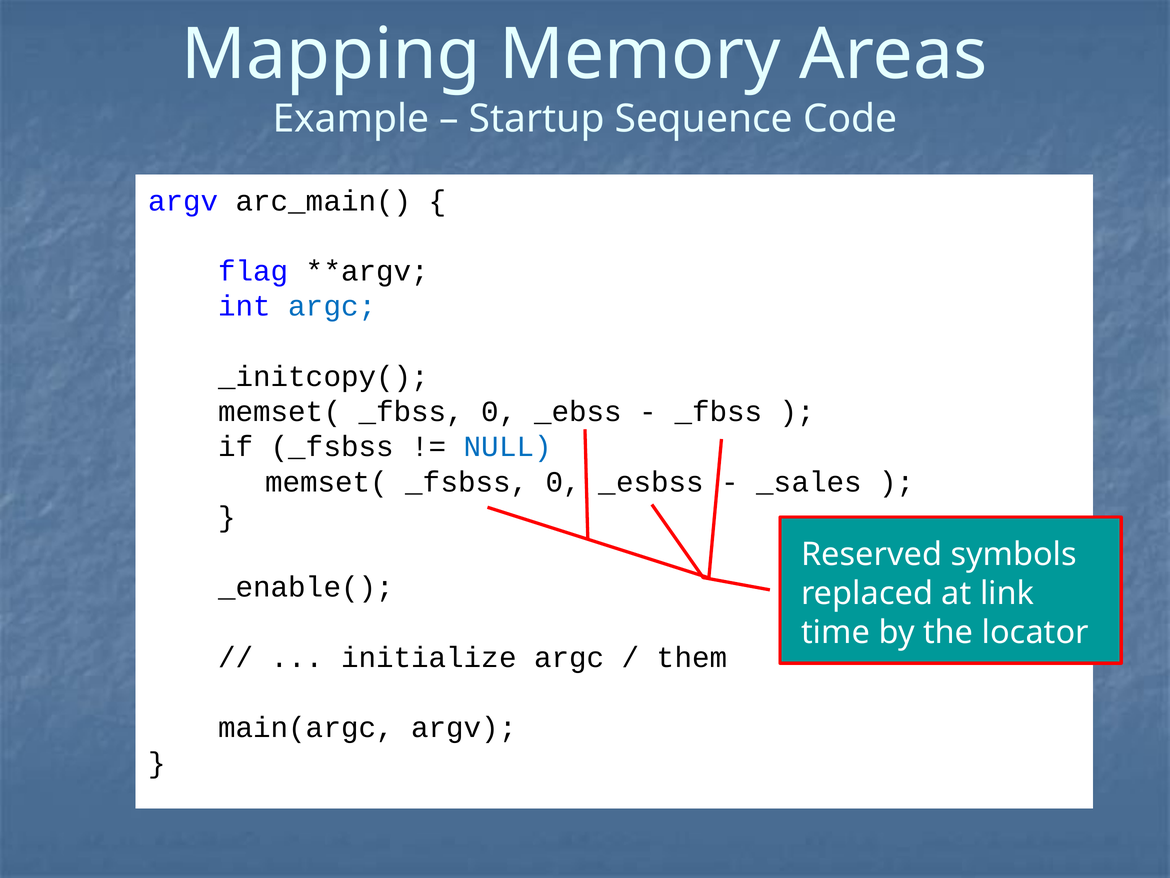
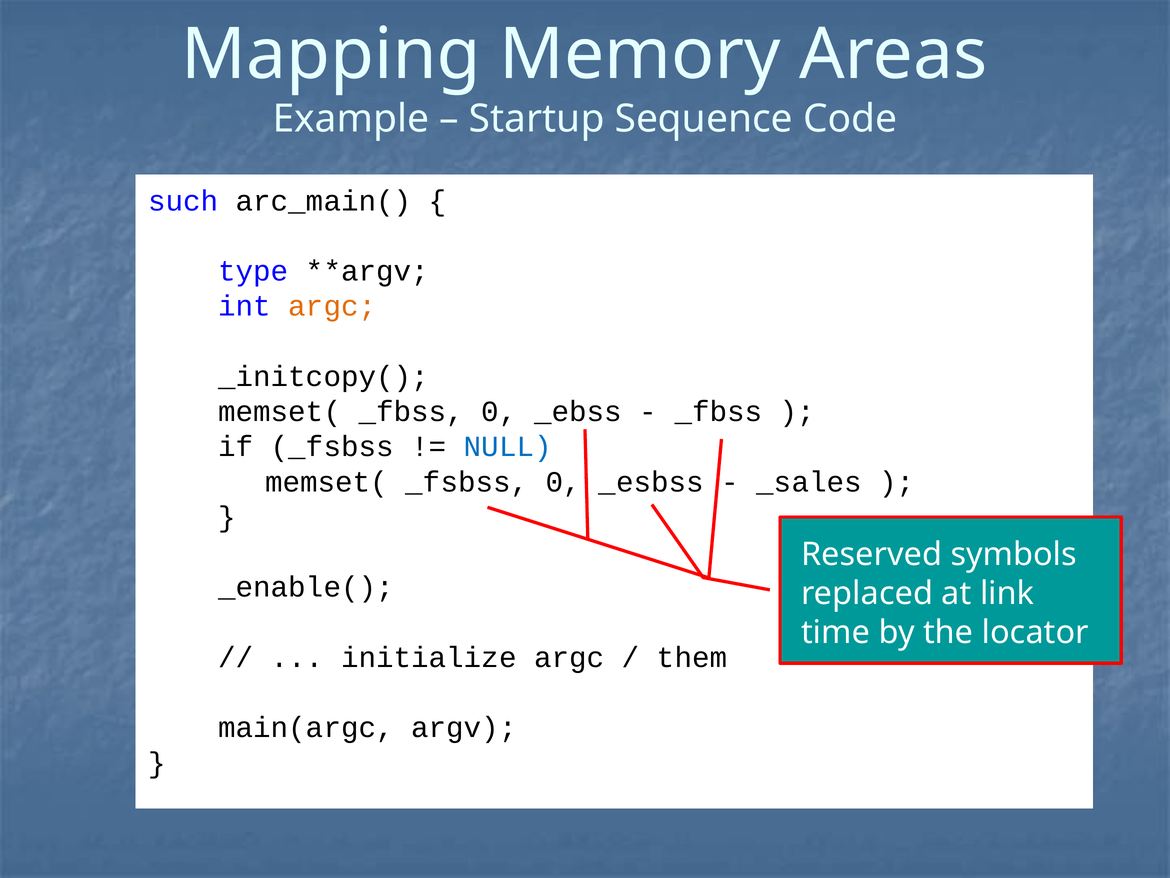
argv at (183, 201): argv -> such
flag: flag -> type
argc at (332, 306) colour: blue -> orange
